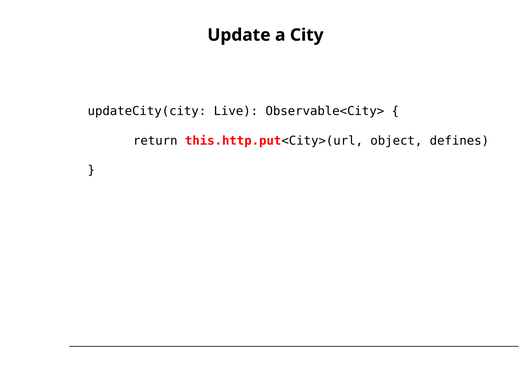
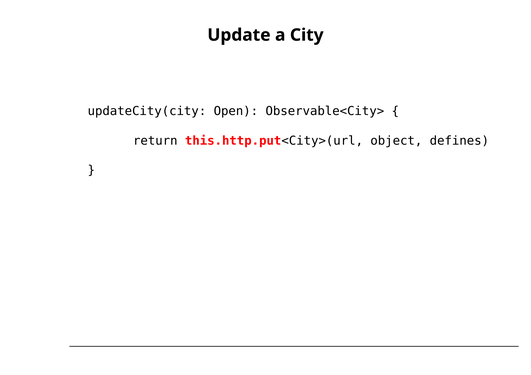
Live: Live -> Open
